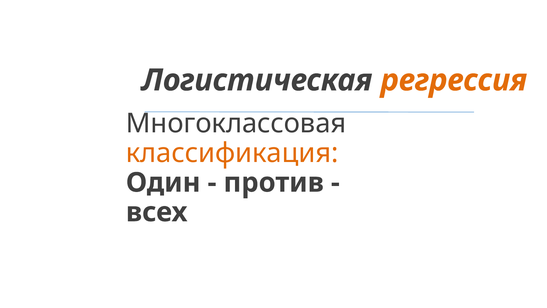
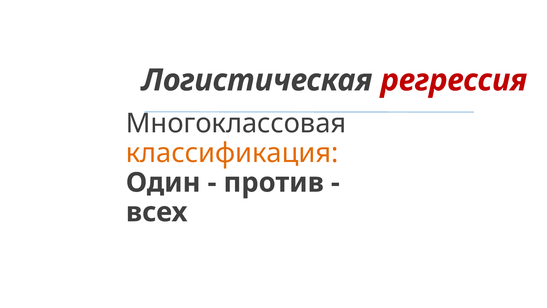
регрессия colour: orange -> red
